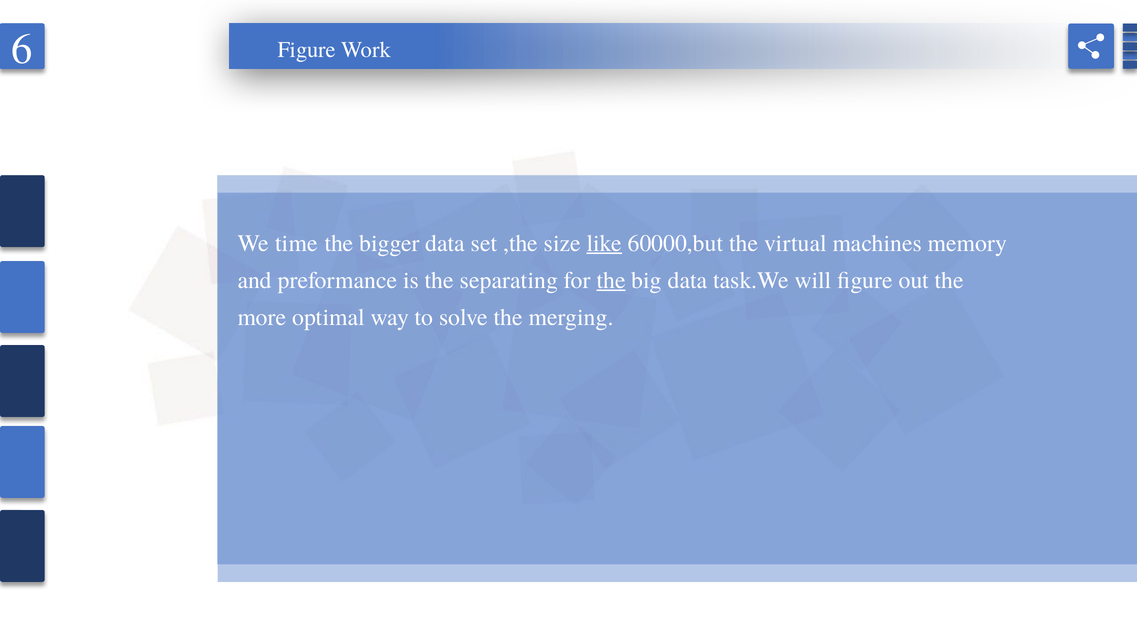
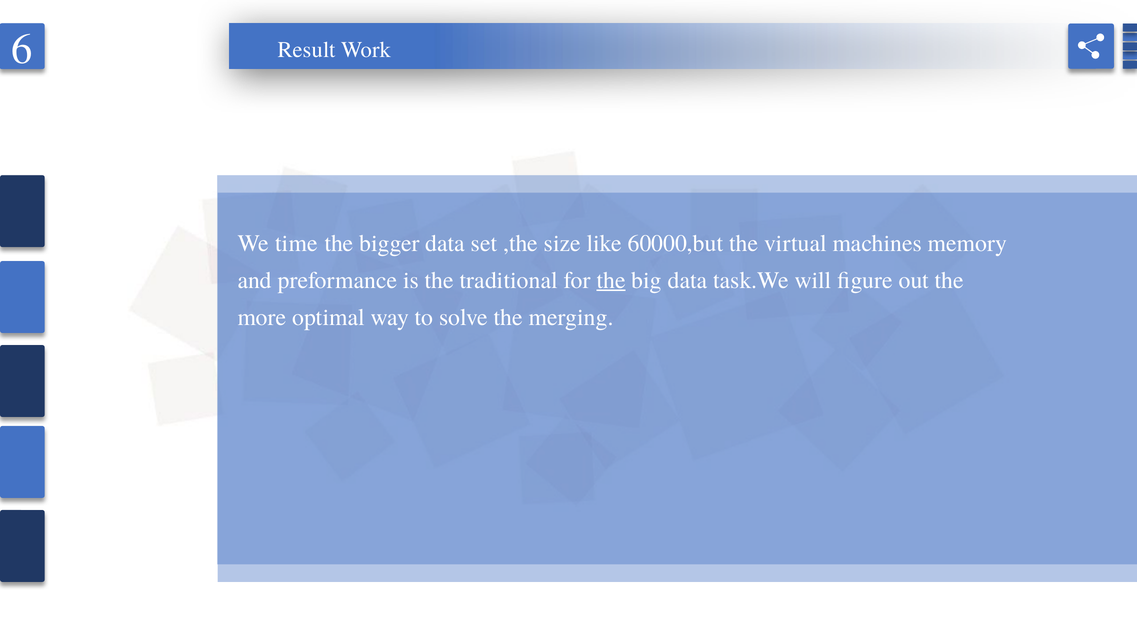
6 Figure: Figure -> Result
like underline: present -> none
separating: separating -> traditional
